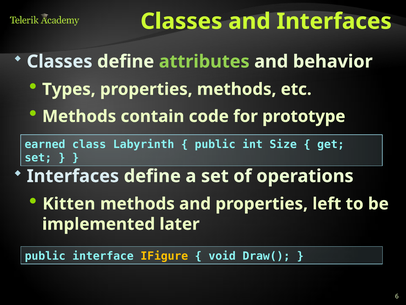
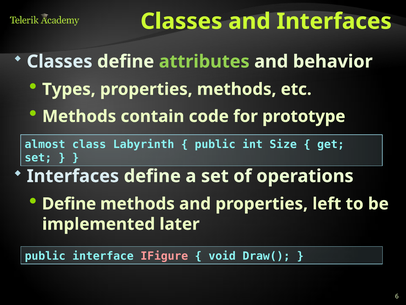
earned: earned -> almost
Kitten at (69, 204): Kitten -> Define
IFigure colour: yellow -> pink
